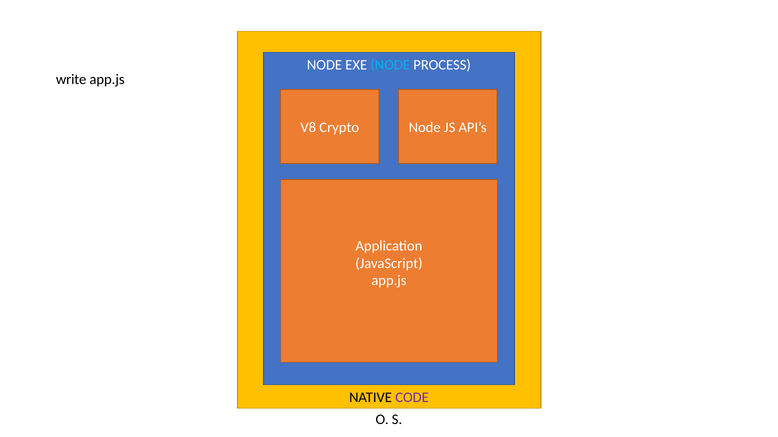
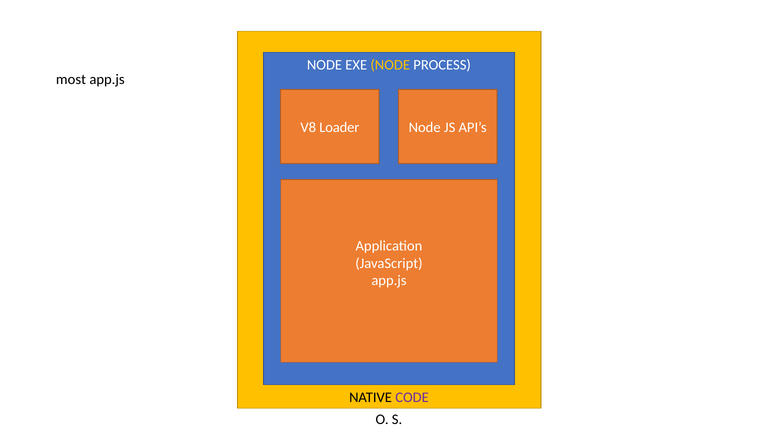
NODE at (390, 65) colour: light blue -> yellow
write: write -> most
Crypto: Crypto -> Loader
